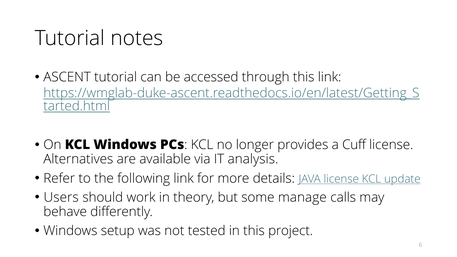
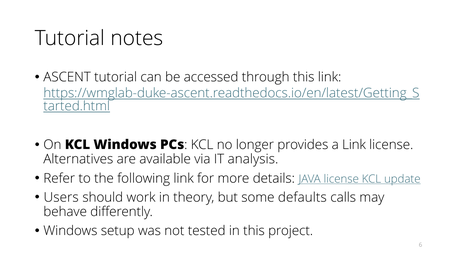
a Cuff: Cuff -> Link
manage: manage -> defaults
